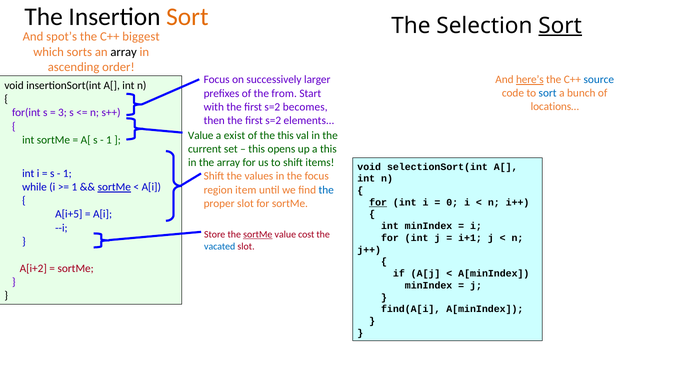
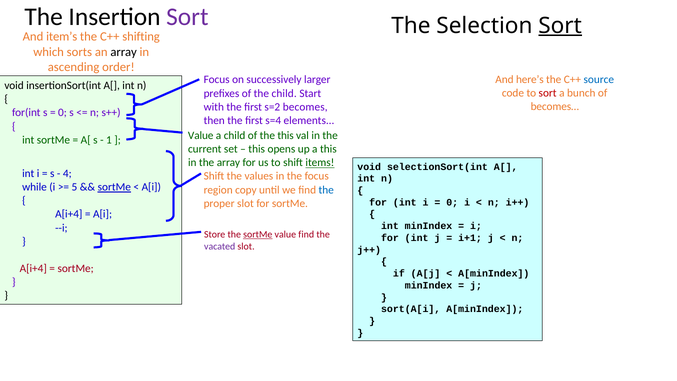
Sort at (187, 17) colour: orange -> purple
spot’s: spot’s -> item’s
biggest: biggest -> shifting
here’s underline: present -> none
sort at (548, 93) colour: blue -> red
the from: from -> child
locations…: locations… -> becomes…
3 at (62, 113): 3 -> 0
then the first s=2: s=2 -> s=4
a exist: exist -> child
items underline: none -> present
1 at (67, 174): 1 -> 4
1 at (74, 187): 1 -> 5
item: item -> copy
for at (378, 202) underline: present -> none
A[i+5 at (69, 214): A[i+5 -> A[i+4
value cost: cost -> find
vacated colour: blue -> purple
A[i+2 at (33, 268): A[i+2 -> A[i+4
find(A[i: find(A[i -> sort(A[i
